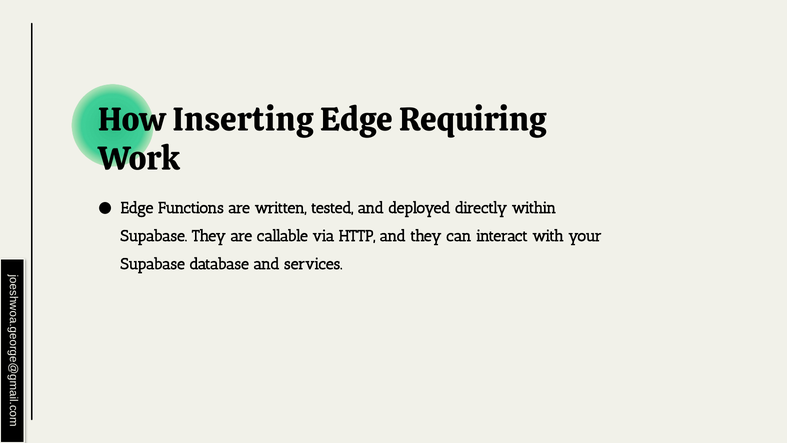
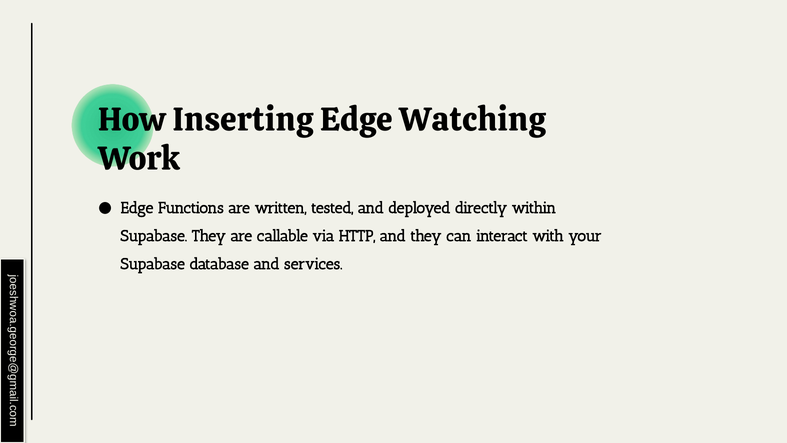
Requiring: Requiring -> Watching
